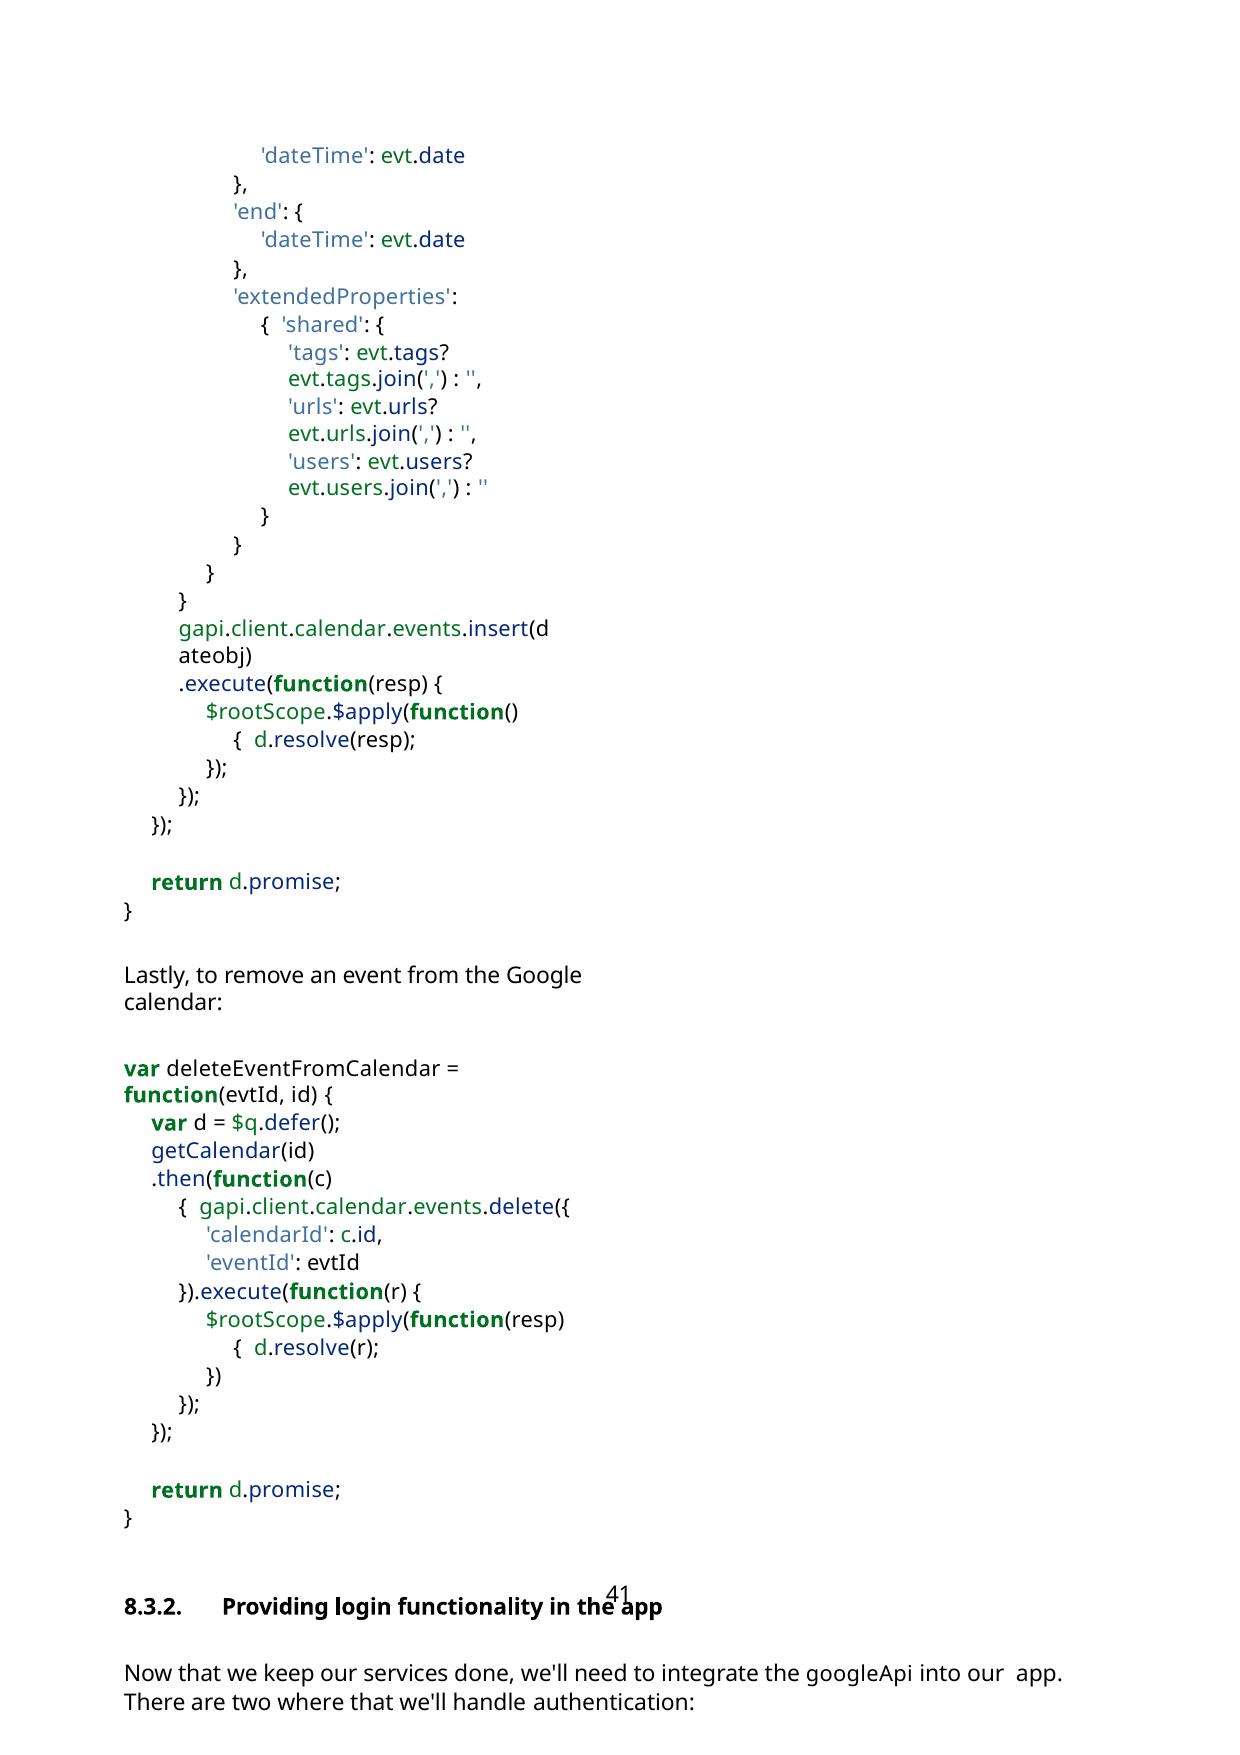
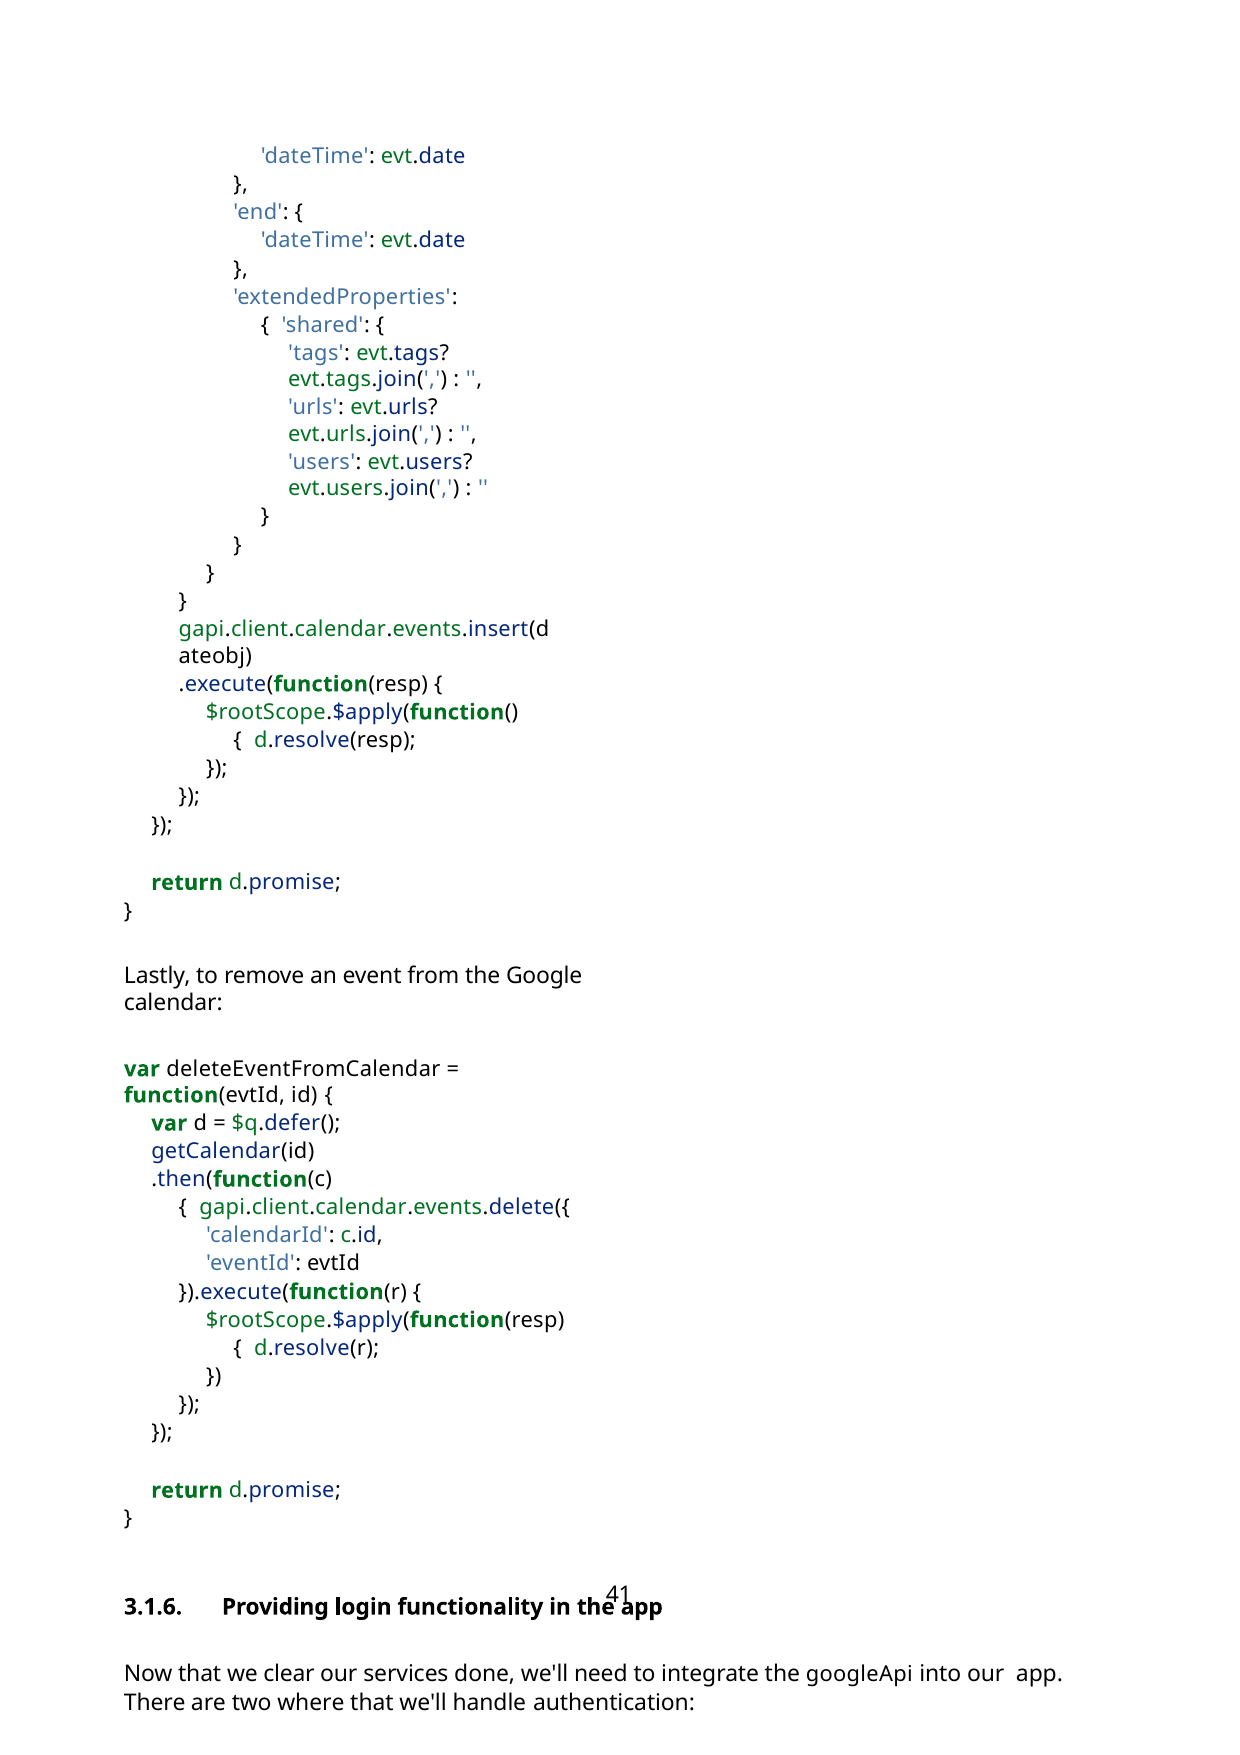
8.3.2: 8.3.2 -> 3.1.6
keep: keep -> clear
